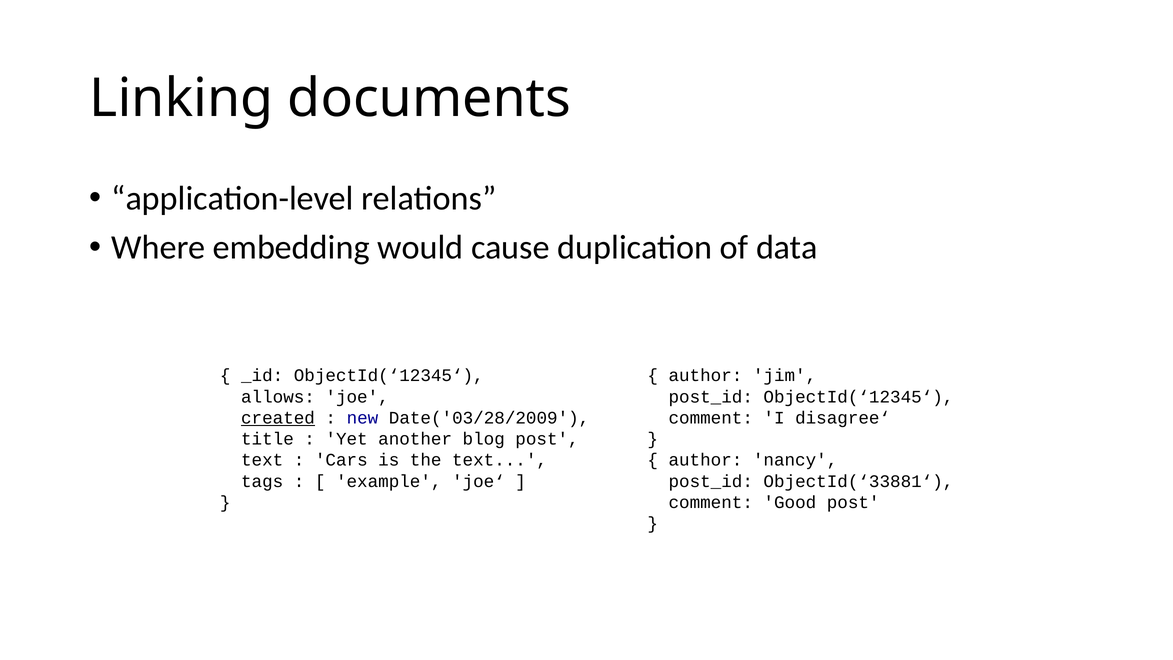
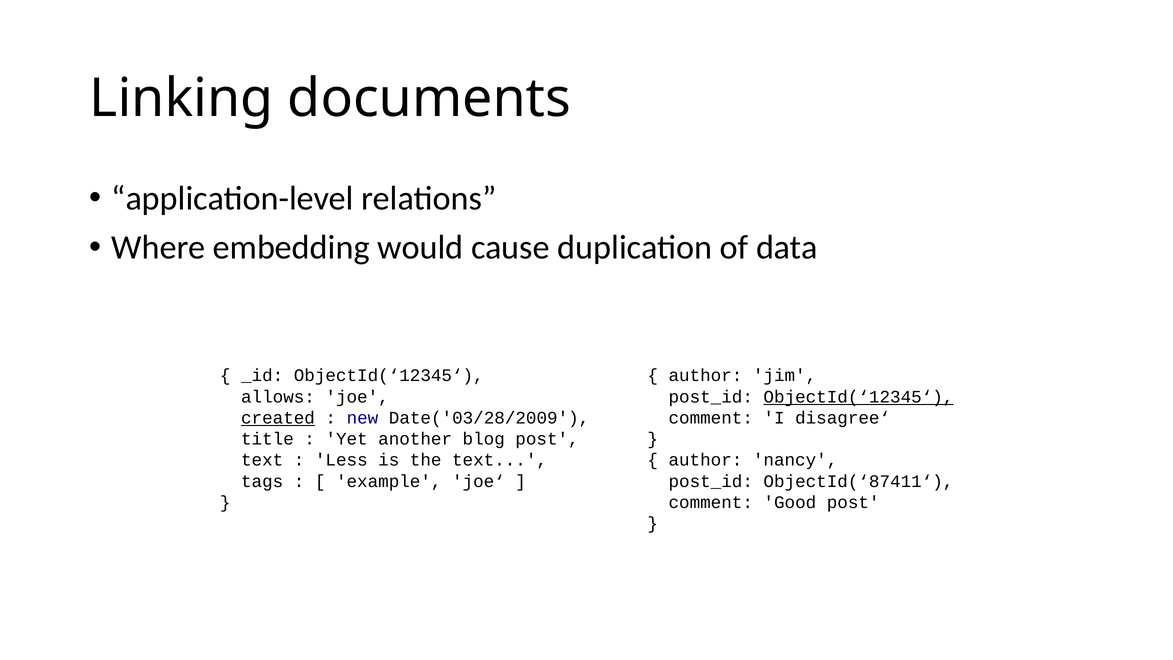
ObjectId(‘12345‘ at (858, 397) underline: none -> present
Cars: Cars -> Less
ObjectId(‘33881‘: ObjectId(‘33881‘ -> ObjectId(‘87411‘
